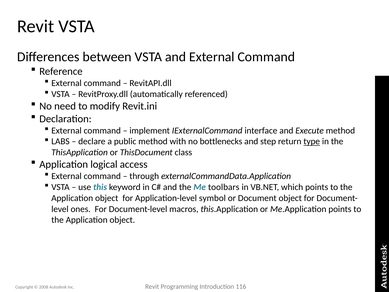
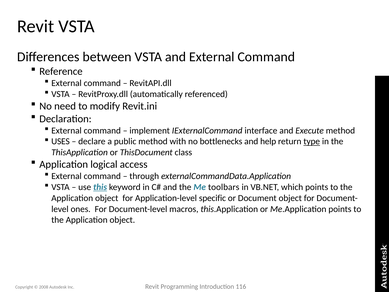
LABS: LABS -> USES
step: step -> help
this underline: none -> present
symbol: symbol -> specific
